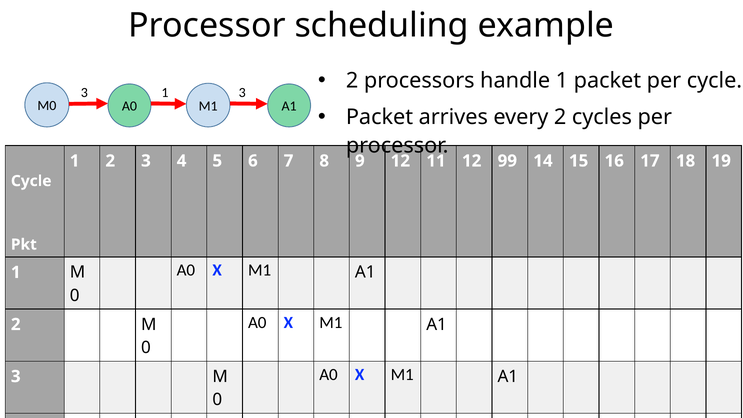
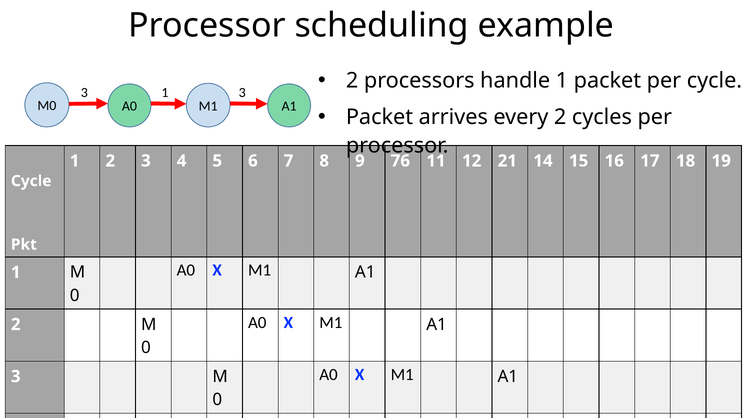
9 12: 12 -> 76
99: 99 -> 21
